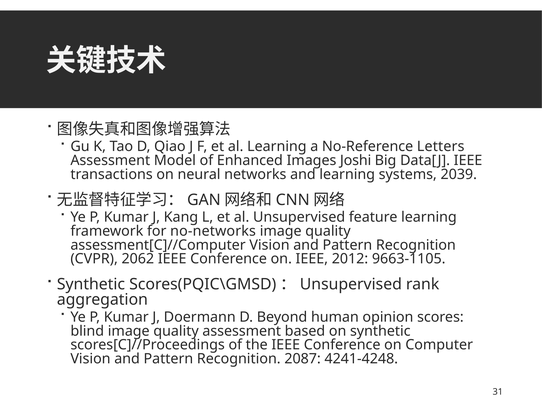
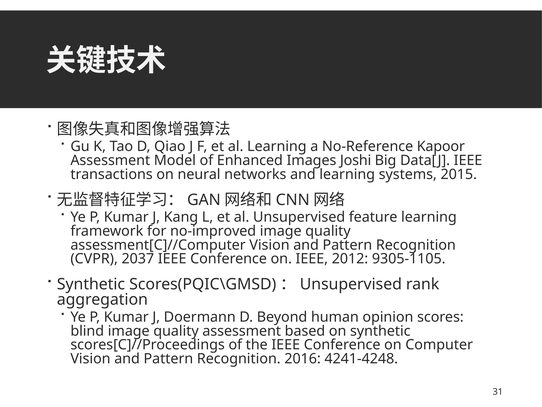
Letters: Letters -> Kapoor
2039: 2039 -> 2015
no-networks: no-networks -> no-improved
2062: 2062 -> 2037
9663-1105: 9663-1105 -> 9305-1105
2087: 2087 -> 2016
